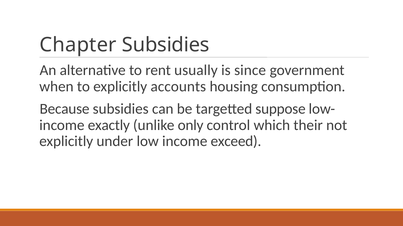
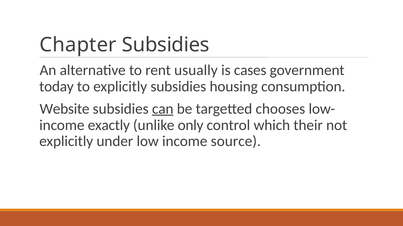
since: since -> cases
when: when -> today
explicitly accounts: accounts -> subsidies
Because: Because -> Website
can underline: none -> present
suppose: suppose -> chooses
exceed: exceed -> source
